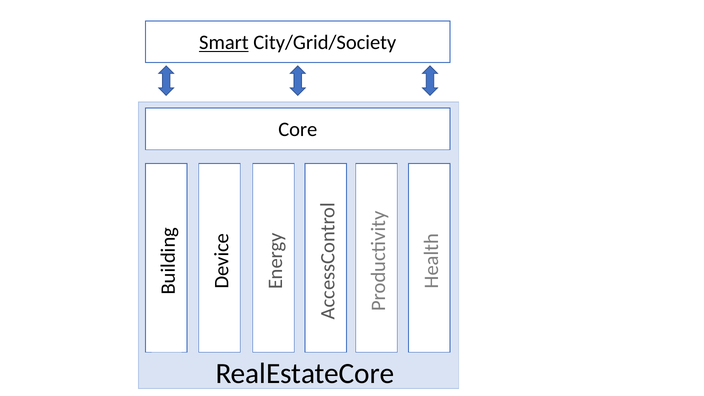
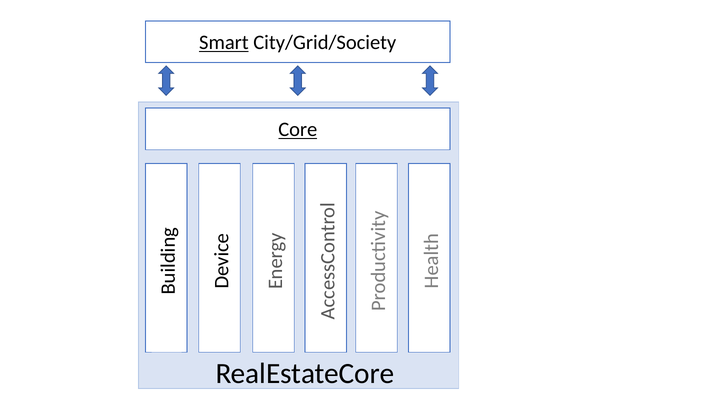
Core underline: none -> present
